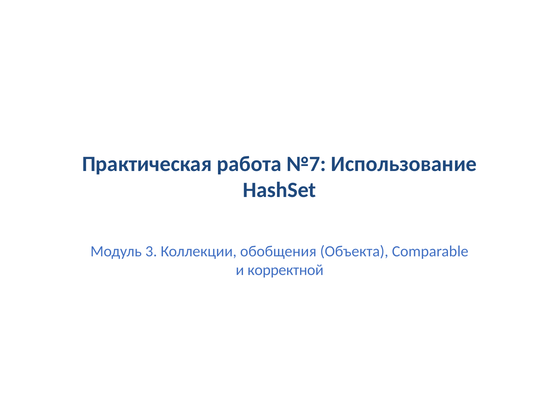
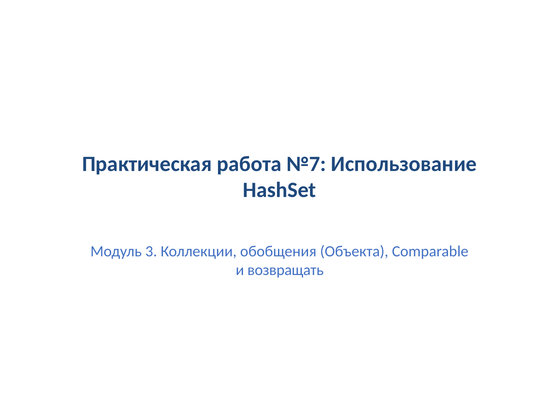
корректной: корректной -> возвращать
